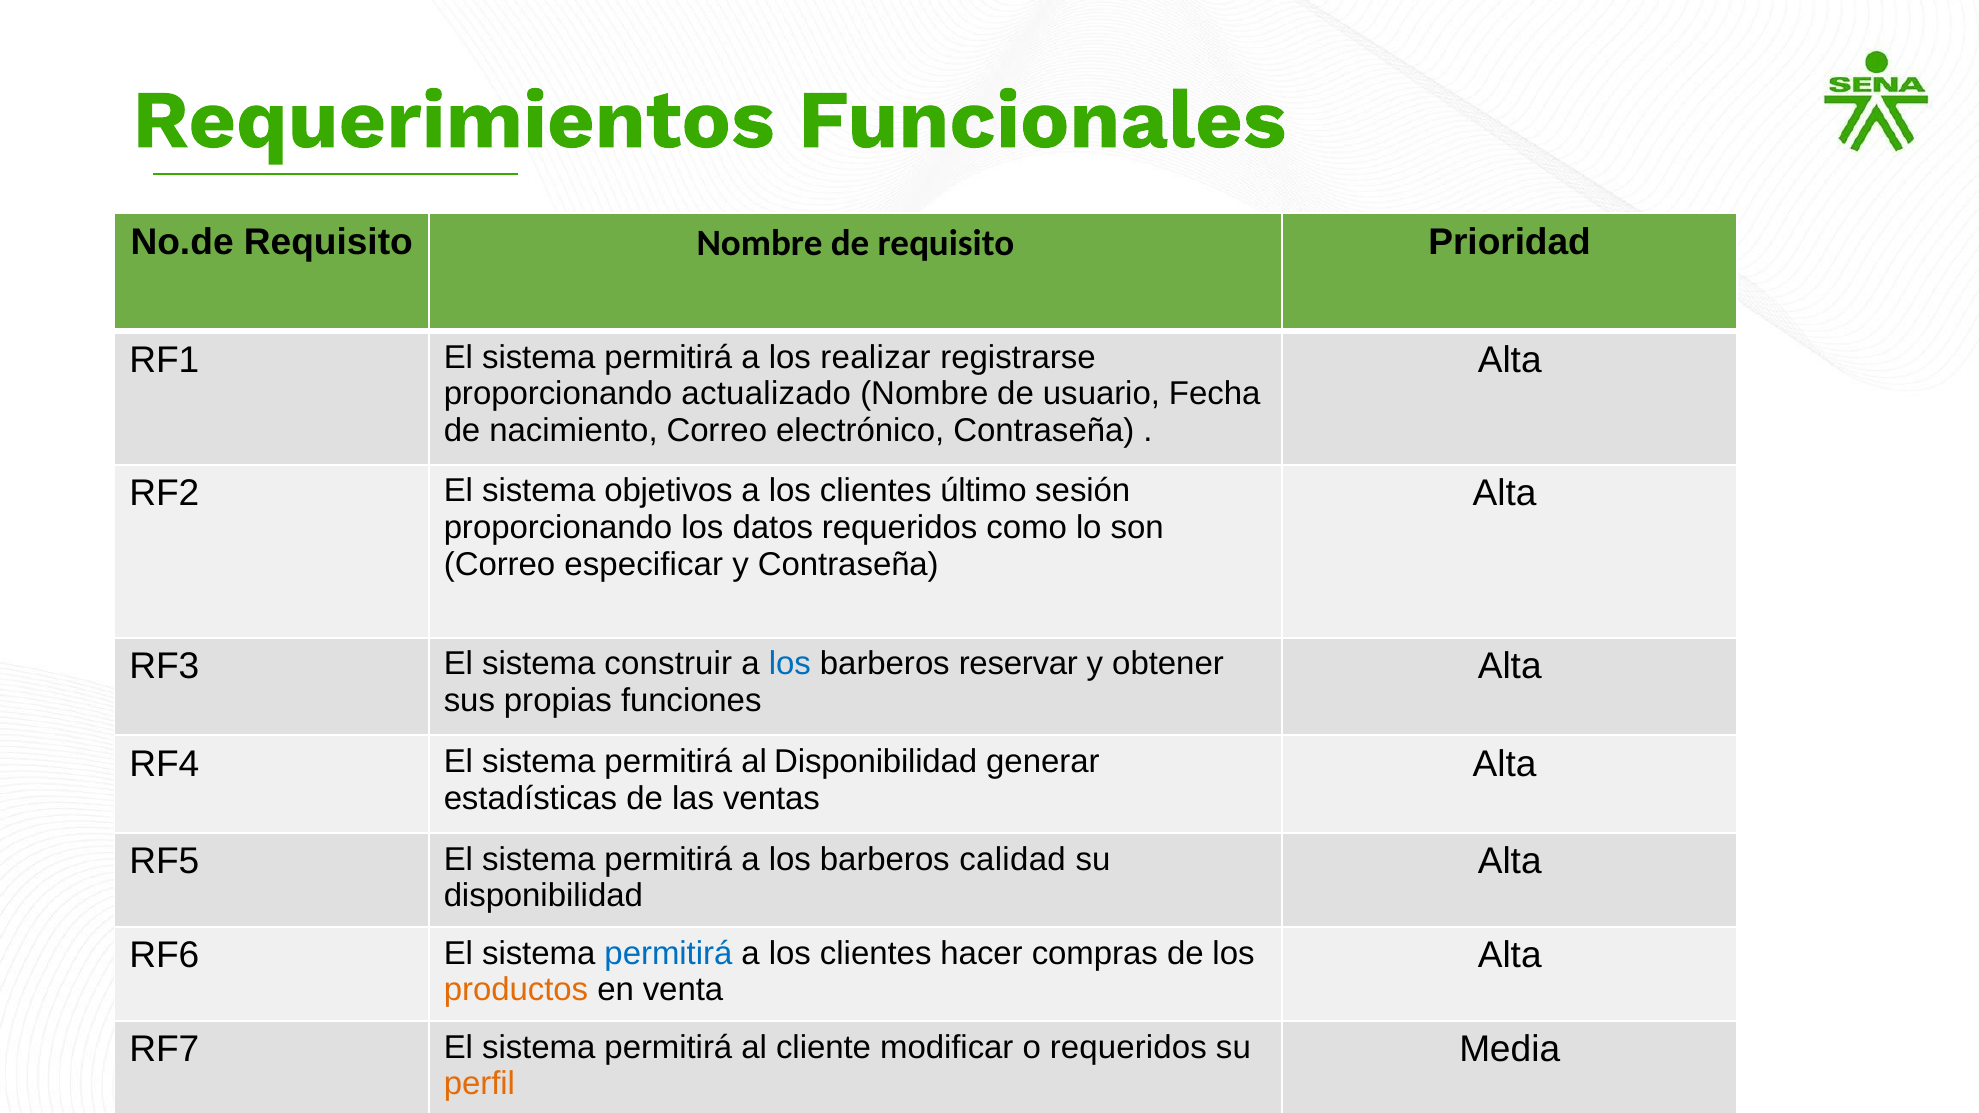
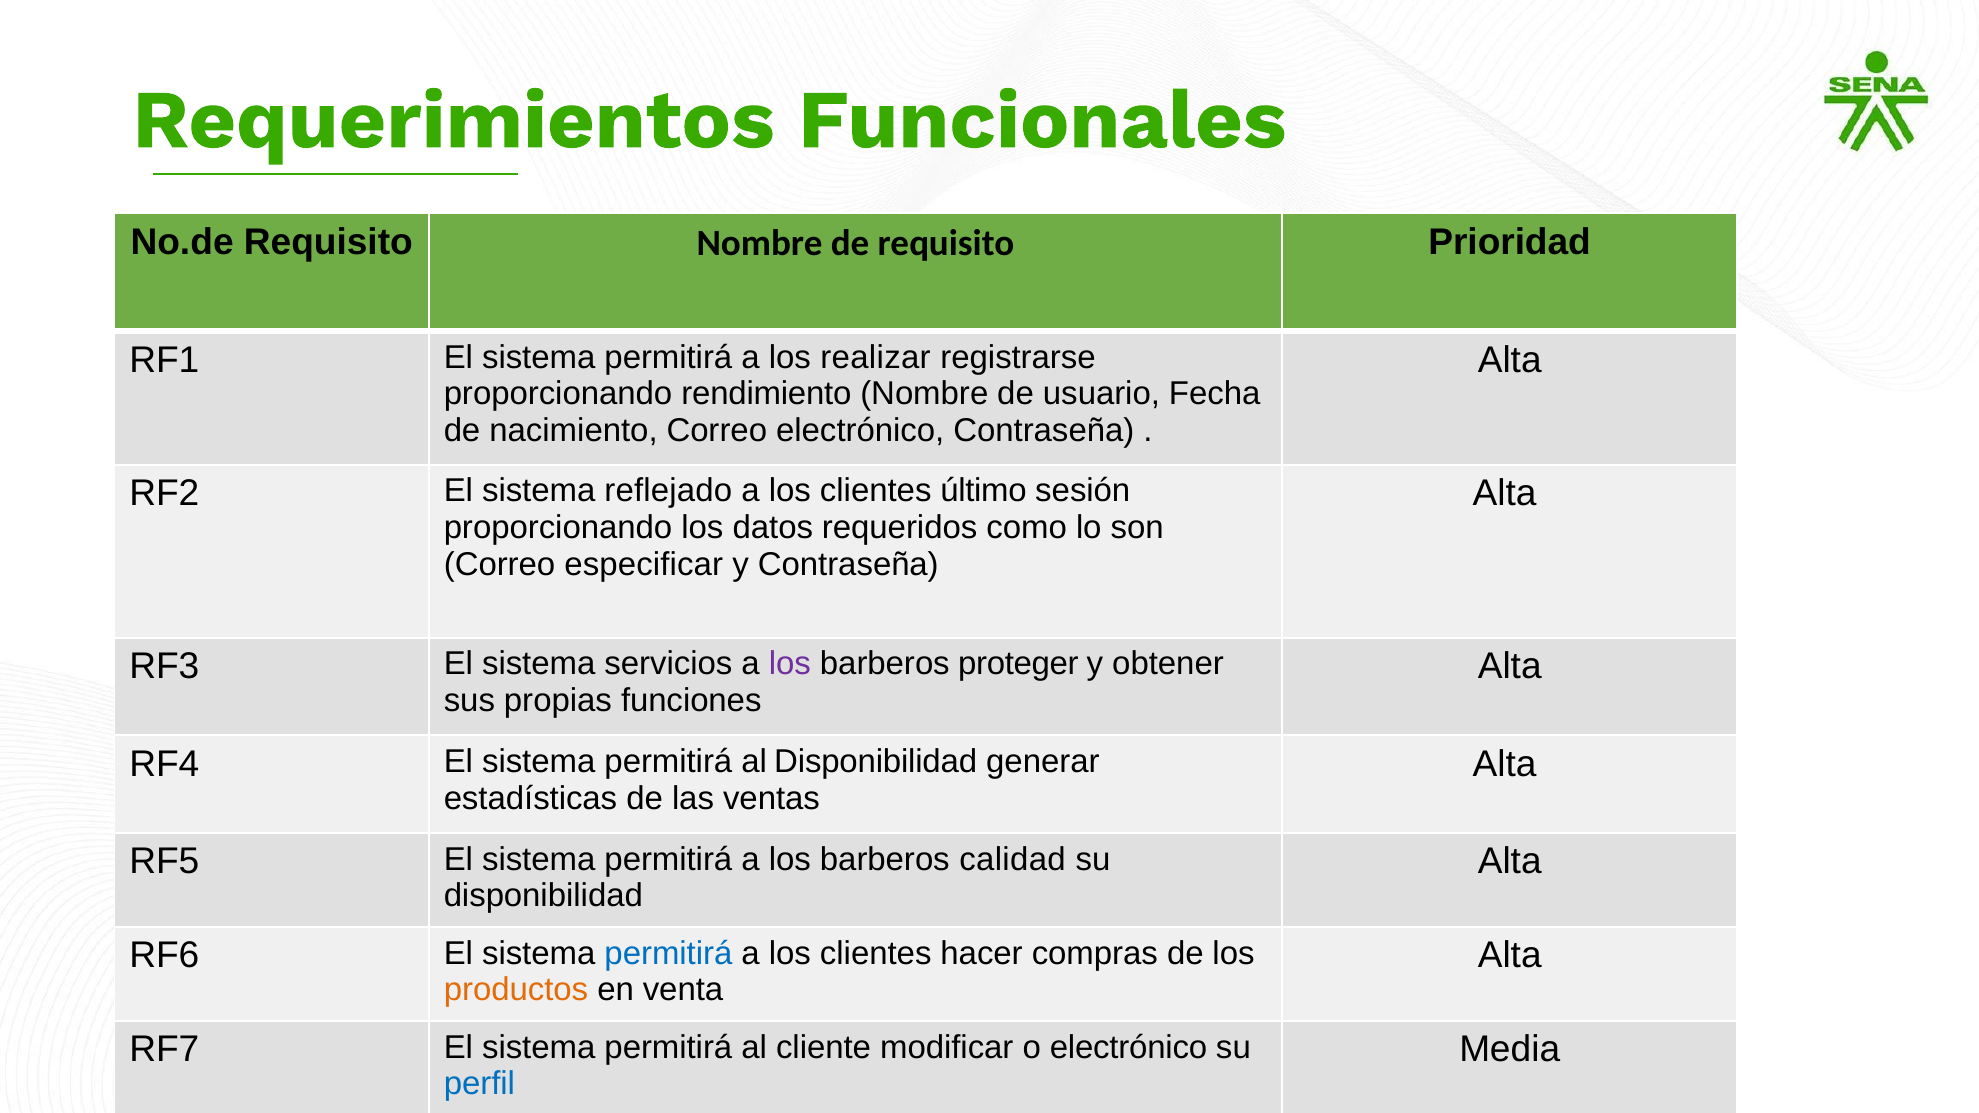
actualizado: actualizado -> rendimiento
objetivos: objetivos -> reflejado
construir: construir -> servicios
los at (790, 664) colour: blue -> purple
reservar: reservar -> proteger
o requeridos: requeridos -> electrónico
perfil colour: orange -> blue
